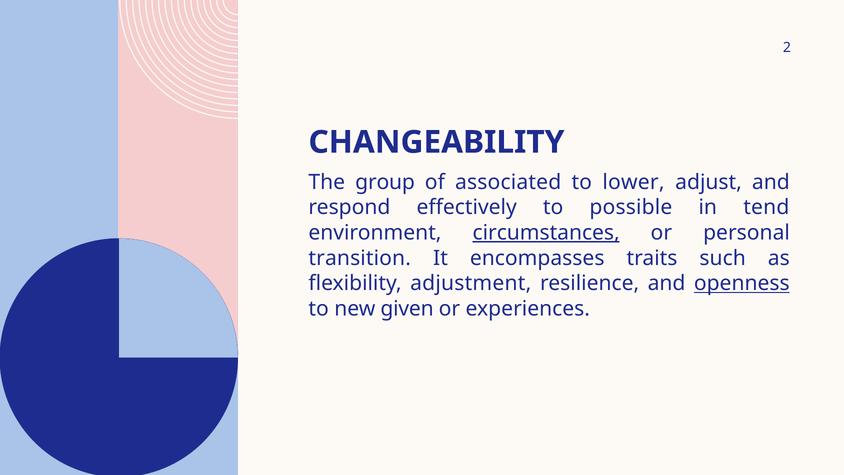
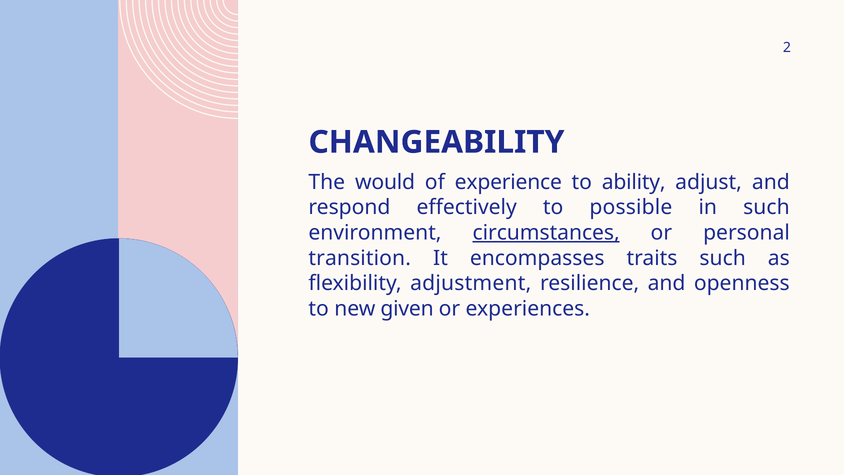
group: group -> would
associated: associated -> experience
lower: lower -> ability
in tend: tend -> such
openness underline: present -> none
